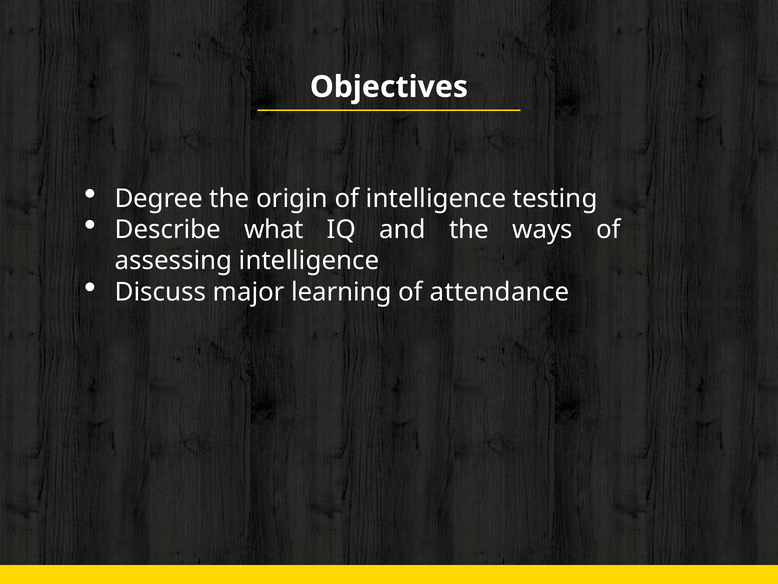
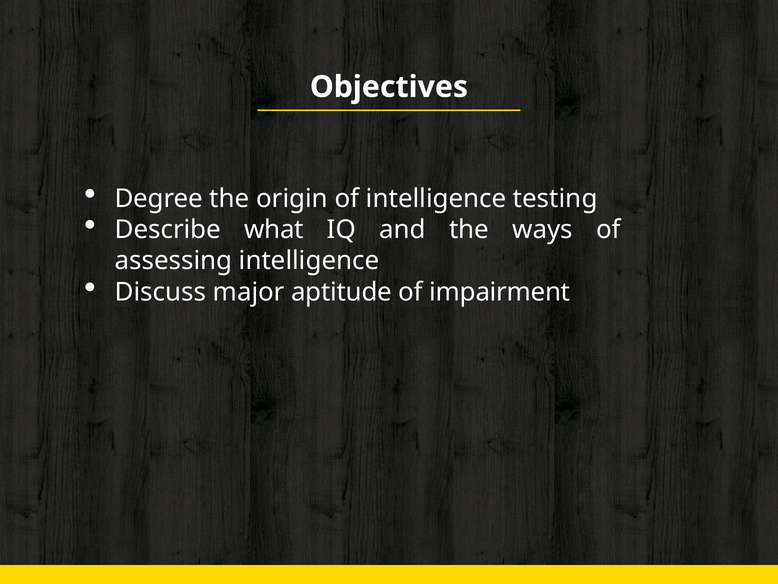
learning: learning -> aptitude
attendance: attendance -> impairment
